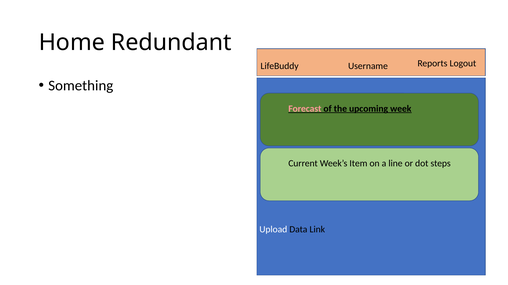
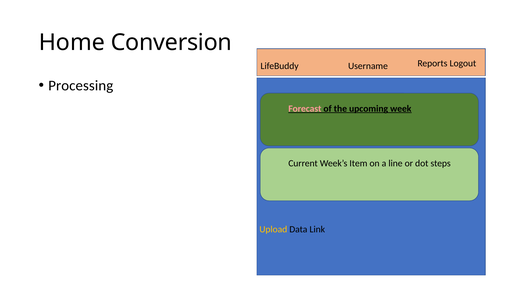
Redundant: Redundant -> Conversion
Something: Something -> Processing
Upload colour: white -> yellow
